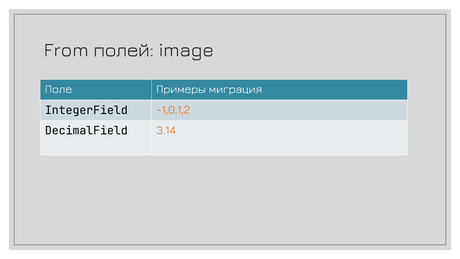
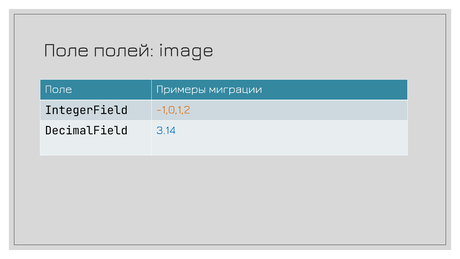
From at (66, 50): From -> Поле
миграция: миграция -> миграции
3.14 colour: orange -> blue
